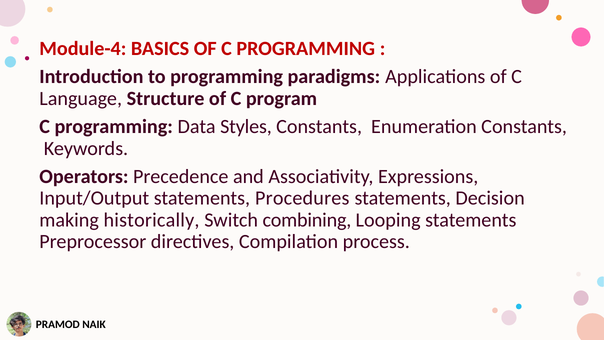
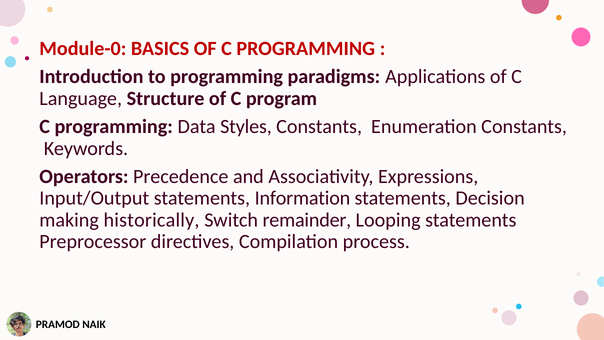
Module-4: Module-4 -> Module-0
Procedures: Procedures -> Information
combining: combining -> remainder
